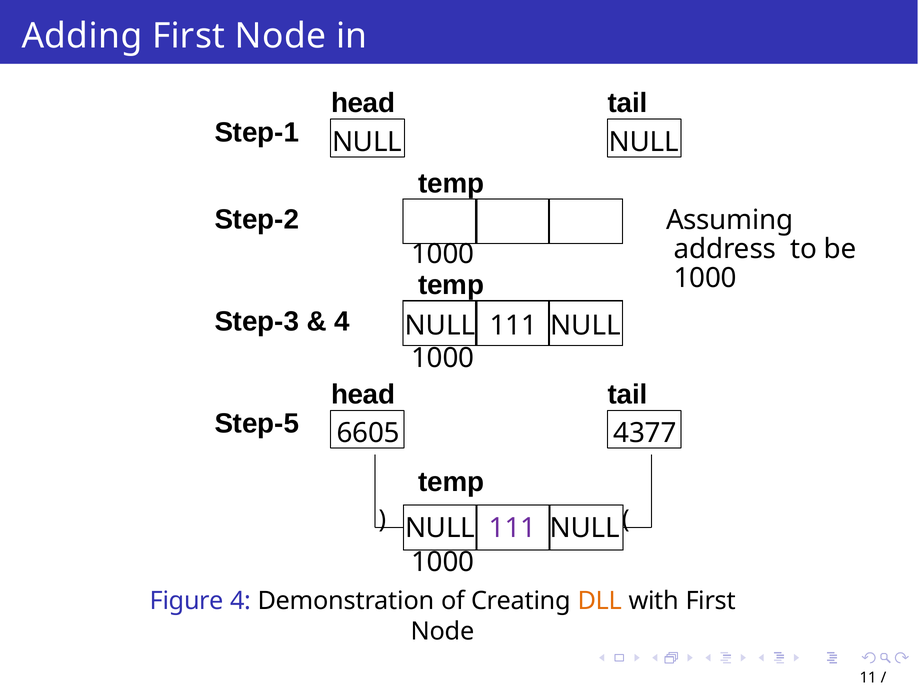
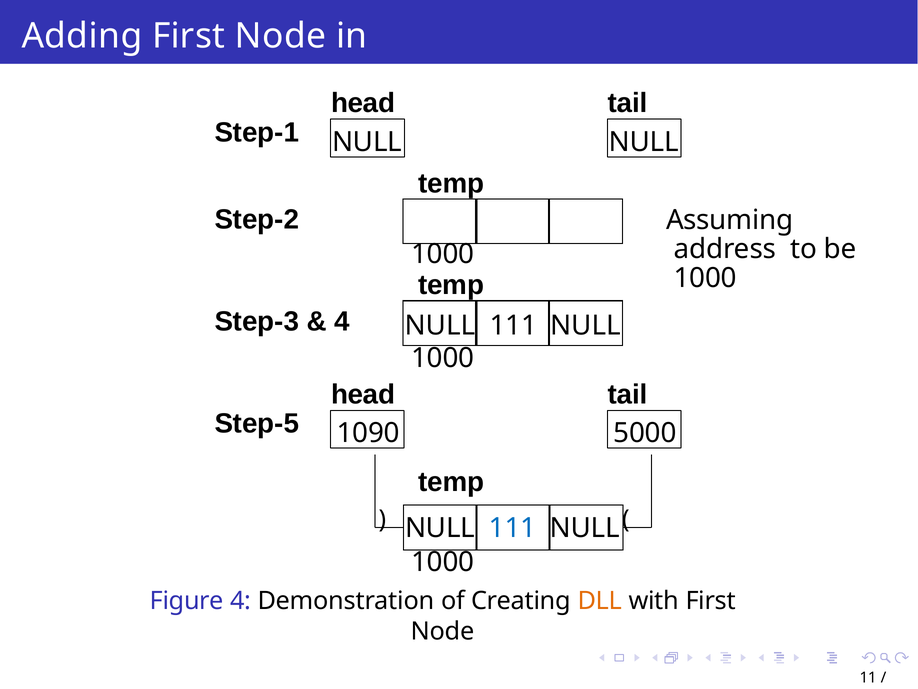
6605: 6605 -> 1090
4377: 4377 -> 5000
111 at (513, 528) colour: purple -> blue
